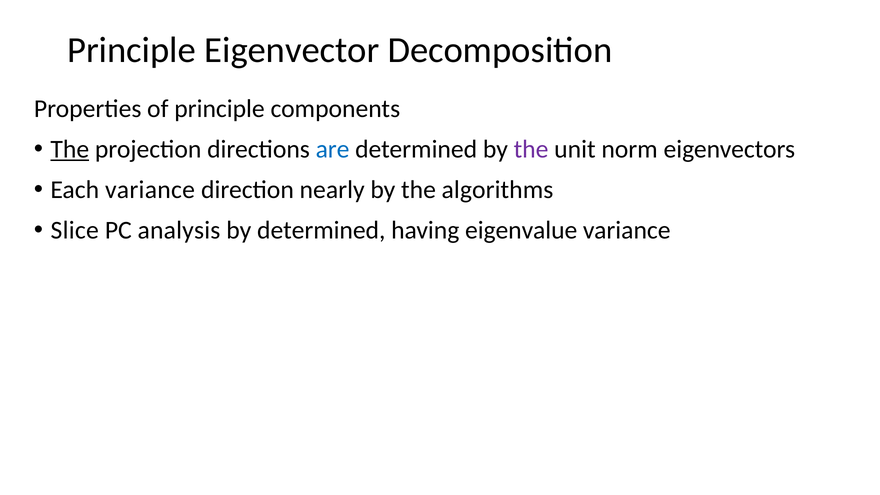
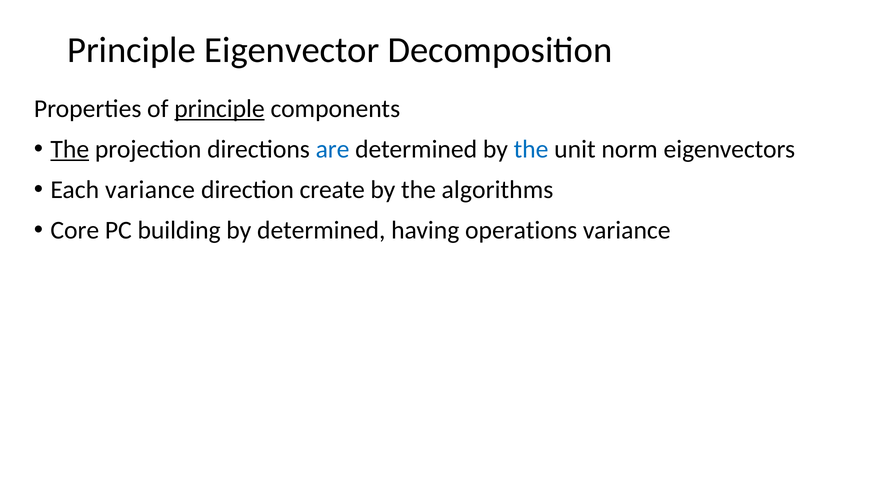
principle at (220, 109) underline: none -> present
the at (531, 149) colour: purple -> blue
nearly: nearly -> create
Slice: Slice -> Core
analysis: analysis -> building
eigenvalue: eigenvalue -> operations
